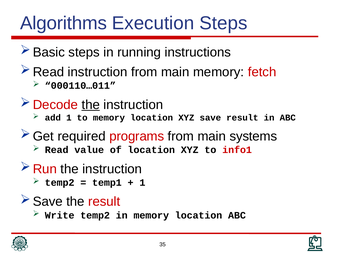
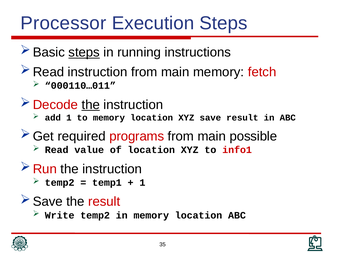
Algorithms: Algorithms -> Processor
steps at (84, 52) underline: none -> present
systems: systems -> possible
